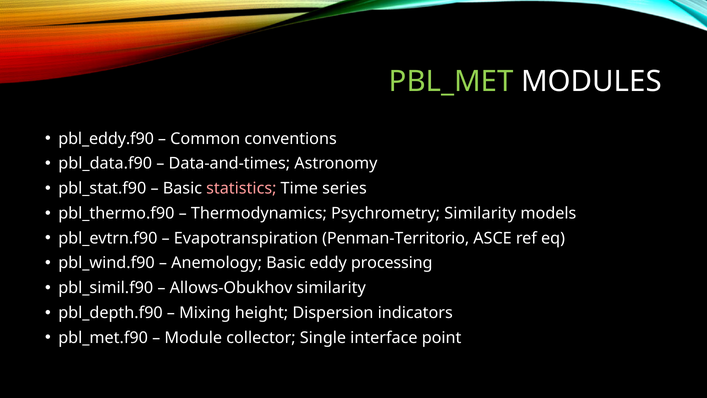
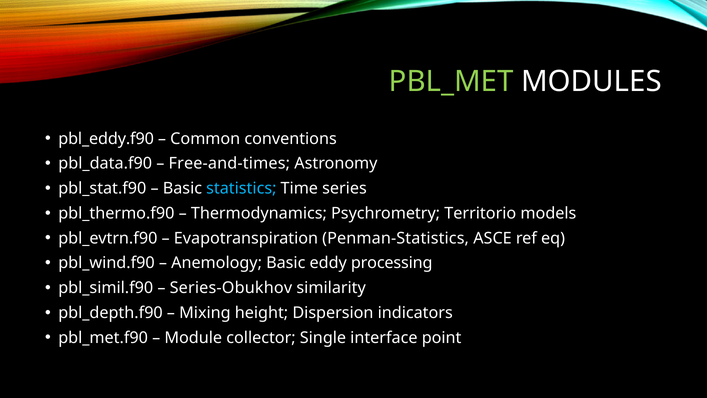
Data-and-times: Data-and-times -> Free-and-times
statistics colour: pink -> light blue
Psychrometry Similarity: Similarity -> Territorio
Penman-Territorio: Penman-Territorio -> Penman-Statistics
Allows-Obukhov: Allows-Obukhov -> Series-Obukhov
